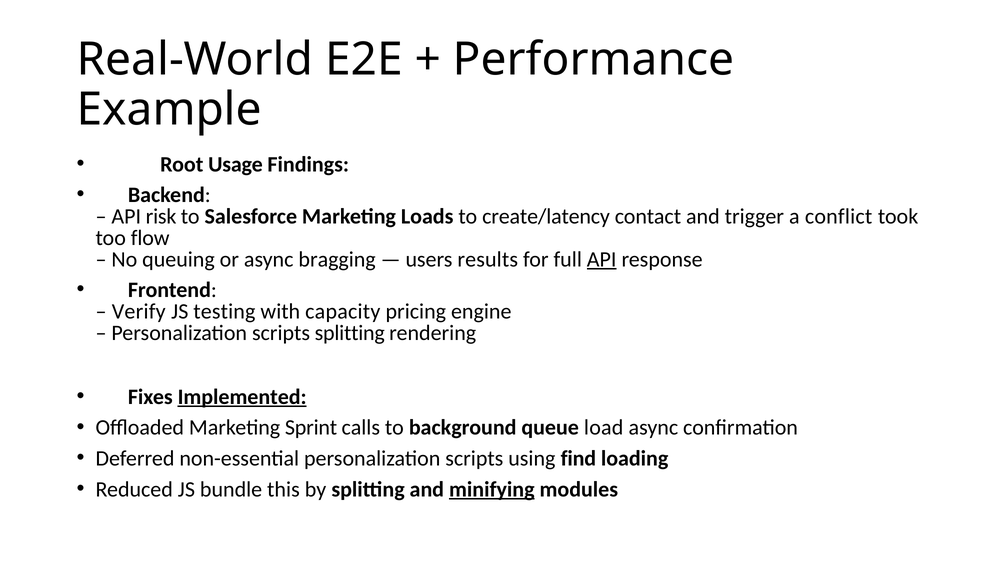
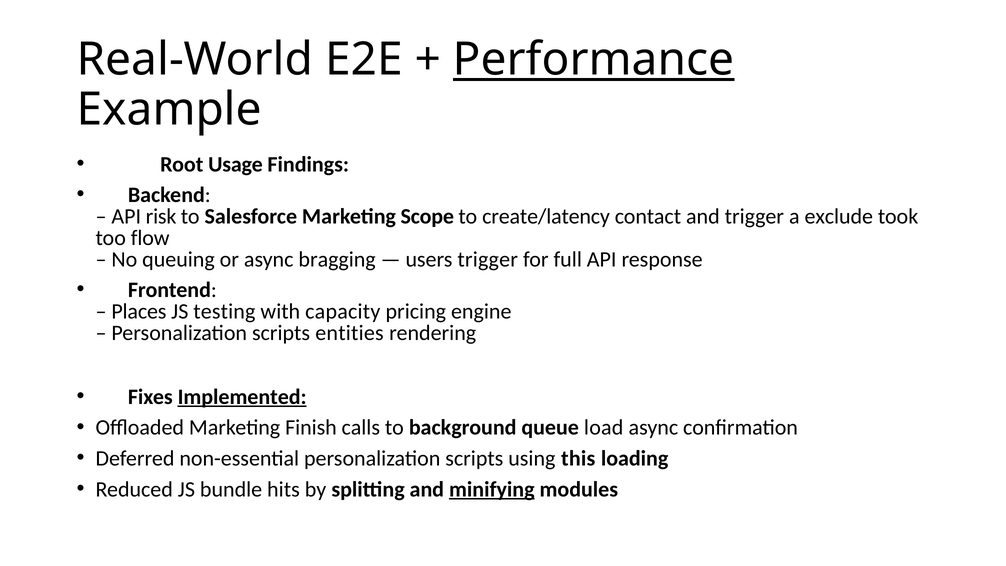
Performance underline: none -> present
Loads: Loads -> Scope
conflict: conflict -> exclude
users results: results -> trigger
API at (602, 259) underline: present -> none
Verify: Verify -> Places
scripts splitting: splitting -> entities
Sprint: Sprint -> Finish
find: find -> this
this: this -> hits
